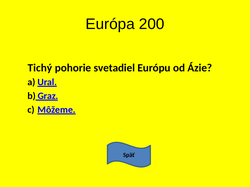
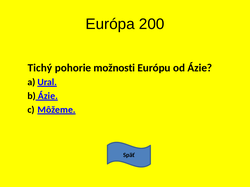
svetadiel: svetadiel -> možnosti
Graz at (48, 96): Graz -> Ázie
